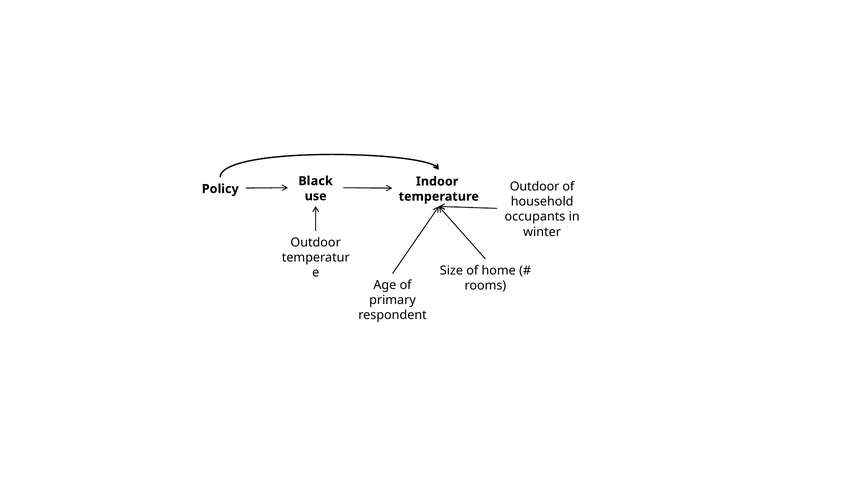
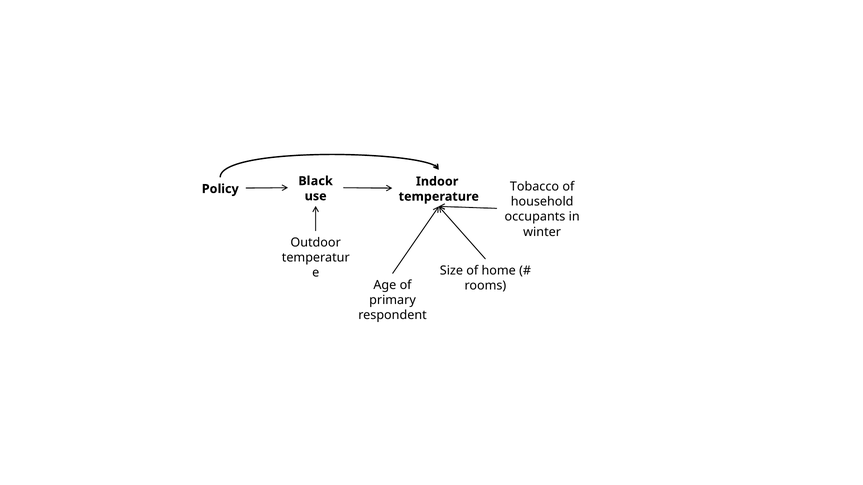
Outdoor at (535, 187): Outdoor -> Tobacco
